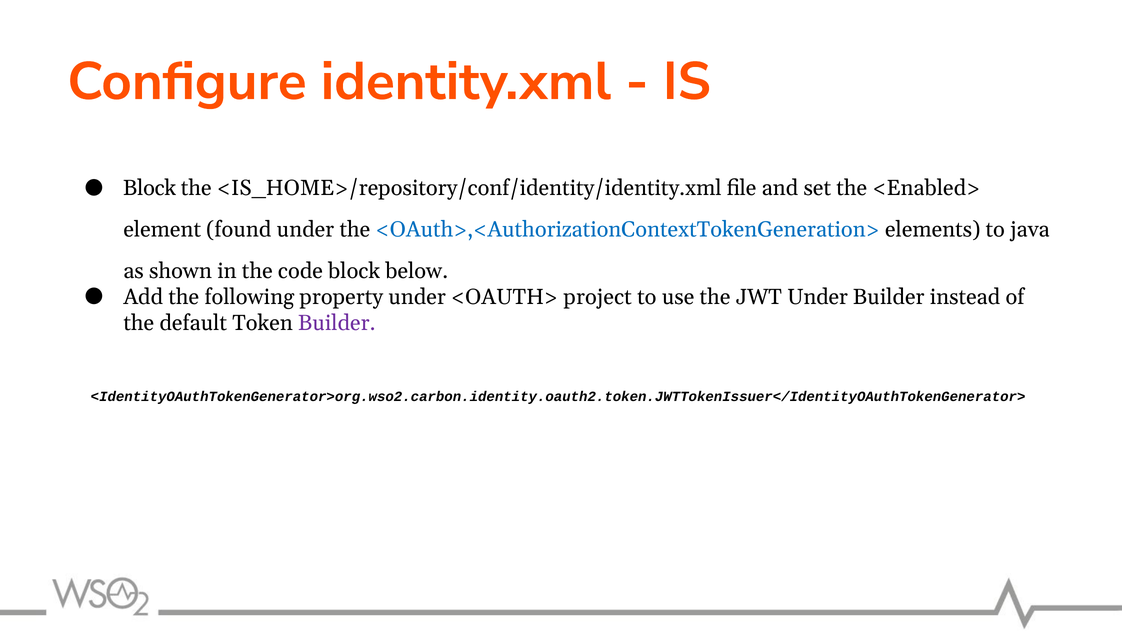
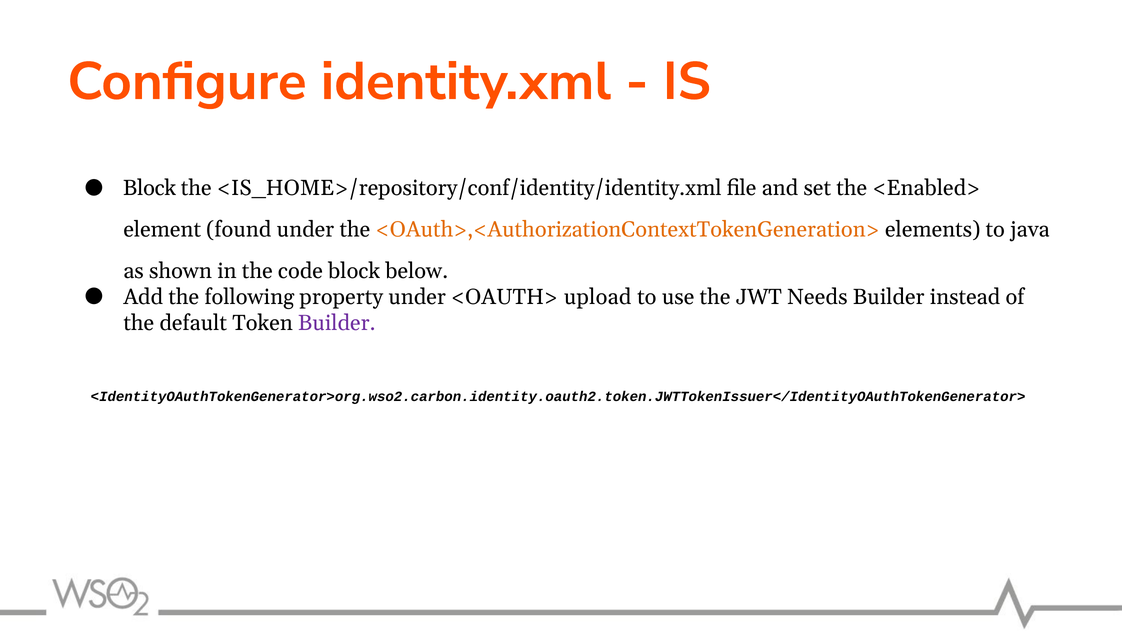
<OAuth>,<AuthorizationContextTokenGeneration> colour: blue -> orange
project: project -> upload
JWT Under: Under -> Needs
